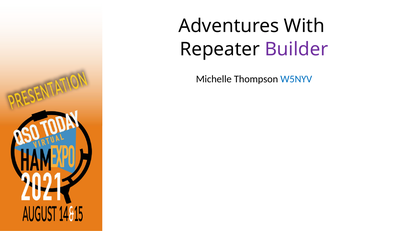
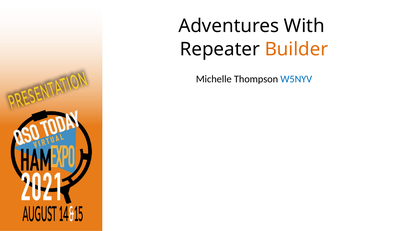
Builder colour: purple -> orange
